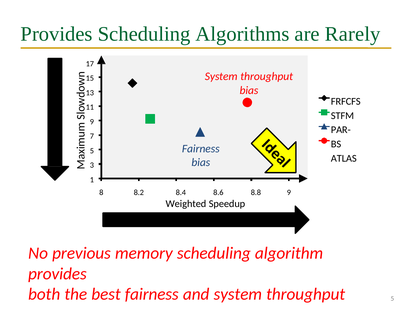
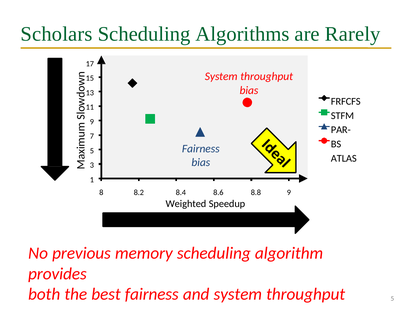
Provides at (57, 34): Provides -> Scholars
